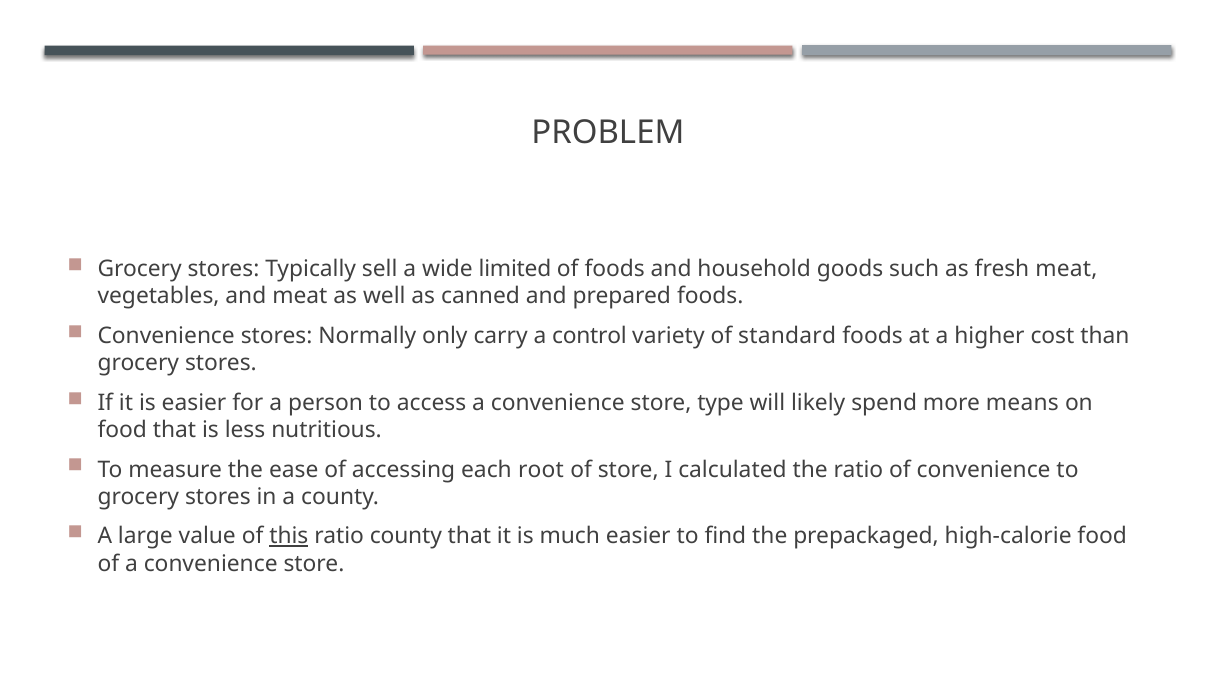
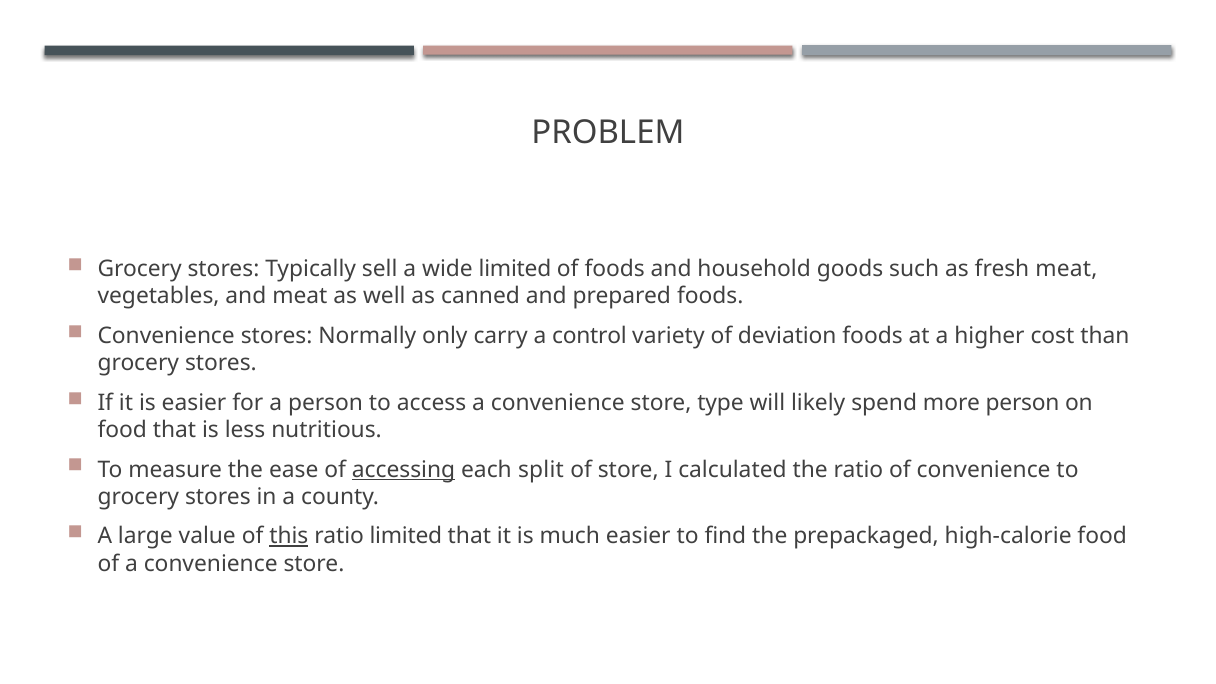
standard: standard -> deviation
more means: means -> person
accessing underline: none -> present
root: root -> split
ratio county: county -> limited
